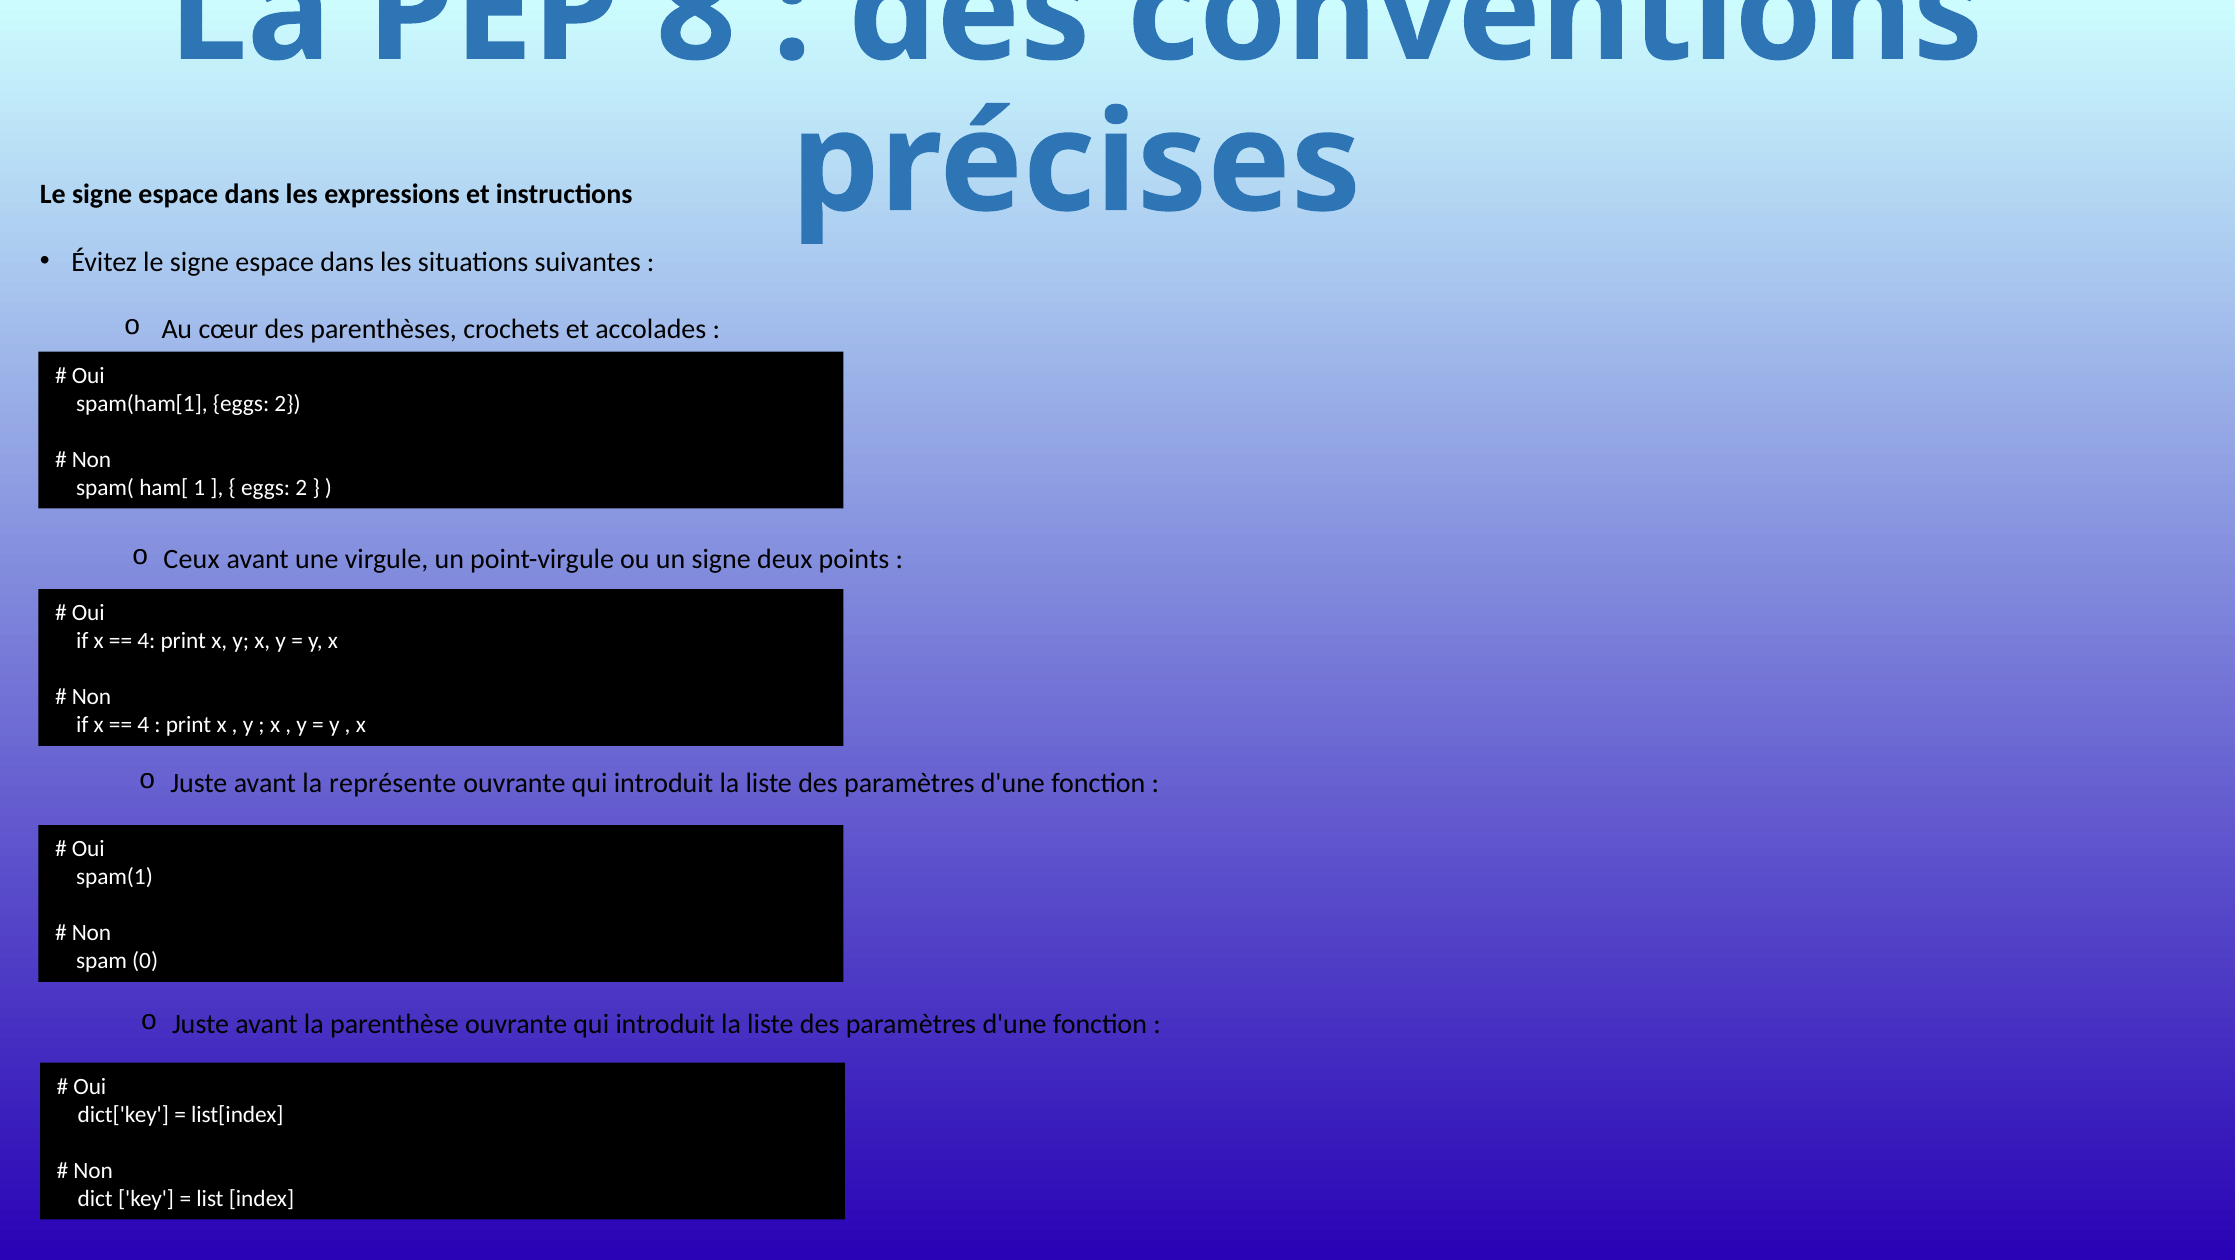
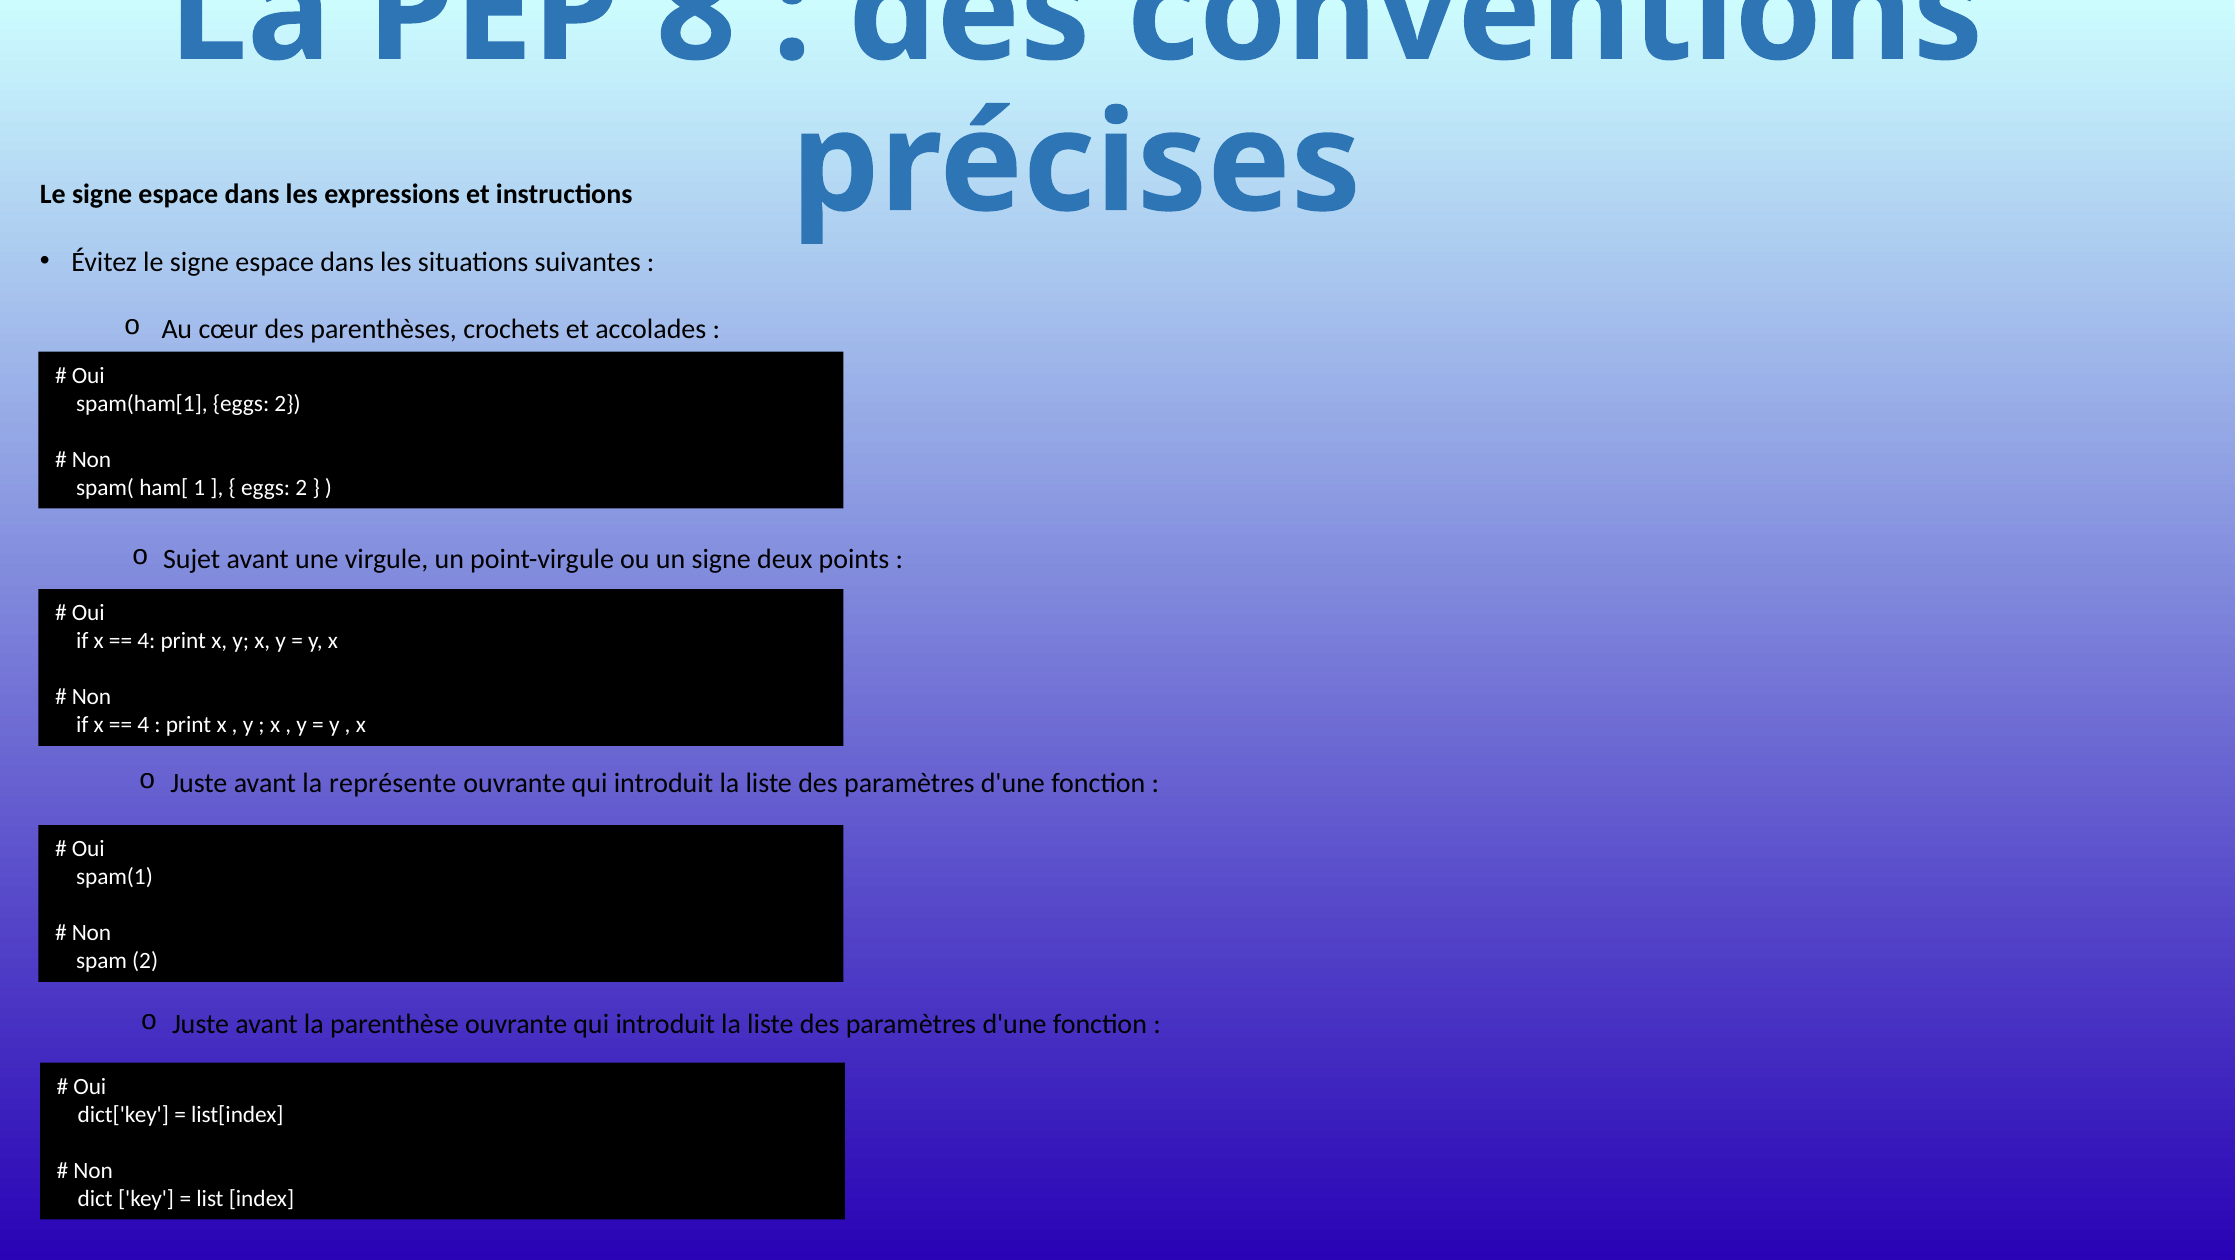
Ceux: Ceux -> Sujet
spam 0: 0 -> 2
